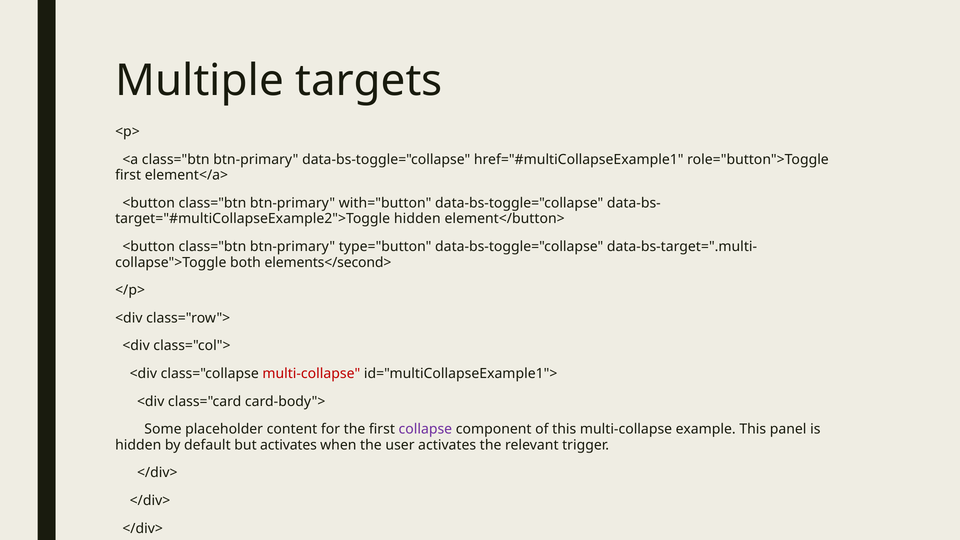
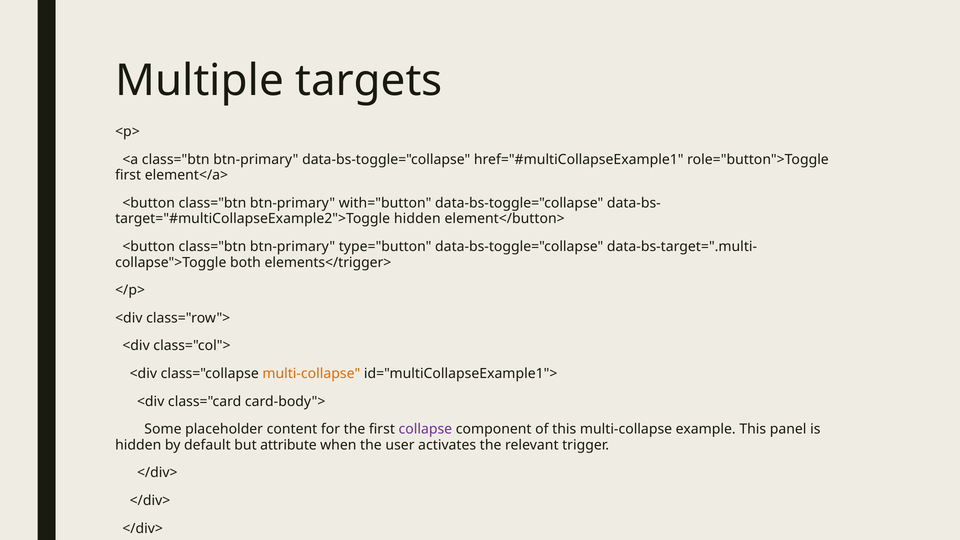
elements</second>: elements</second> -> elements</trigger>
multi-collapse at (311, 374) colour: red -> orange
but activates: activates -> attribute
